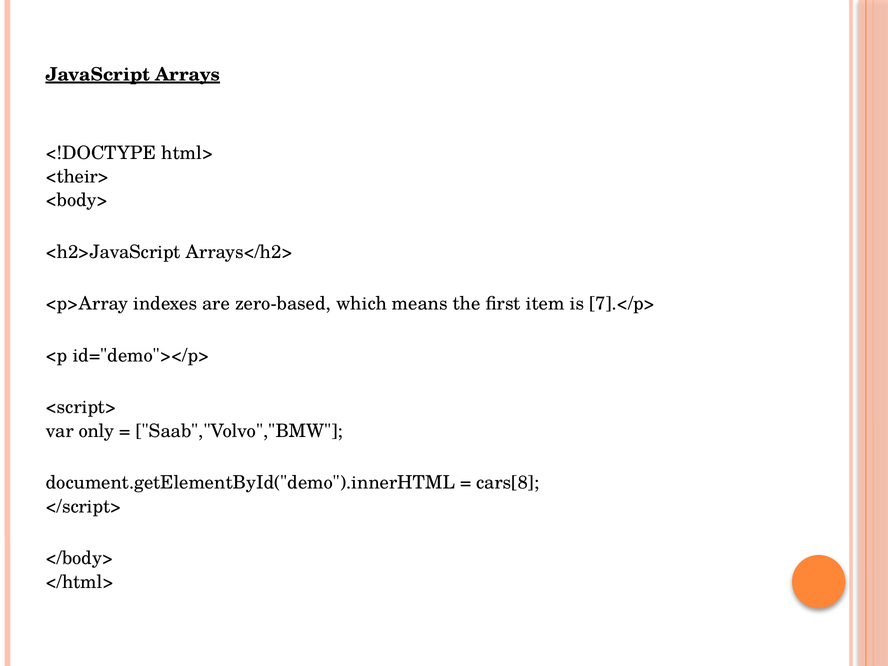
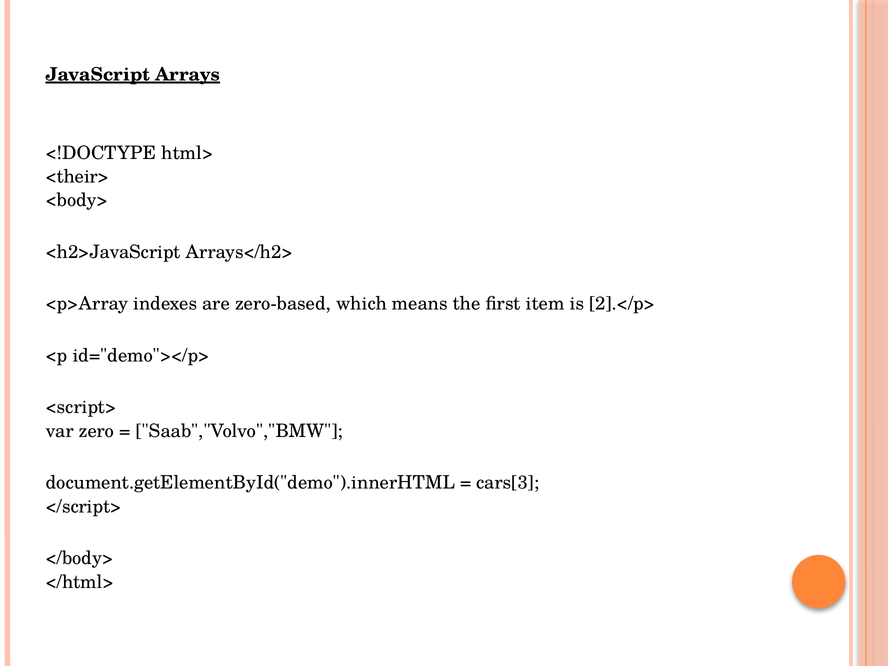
7].</p>: 7].</p> -> 2].</p>
only: only -> zero
cars[8: cars[8 -> cars[3
